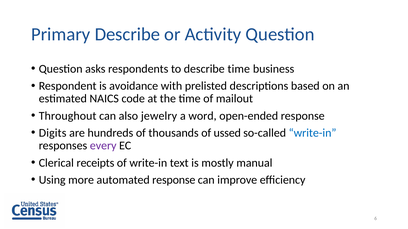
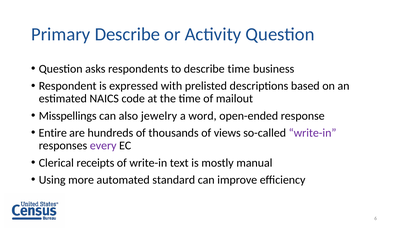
avoidance: avoidance -> expressed
Throughout: Throughout -> Misspellings
Digits: Digits -> Entire
ussed: ussed -> views
write-in at (313, 133) colour: blue -> purple
automated response: response -> standard
